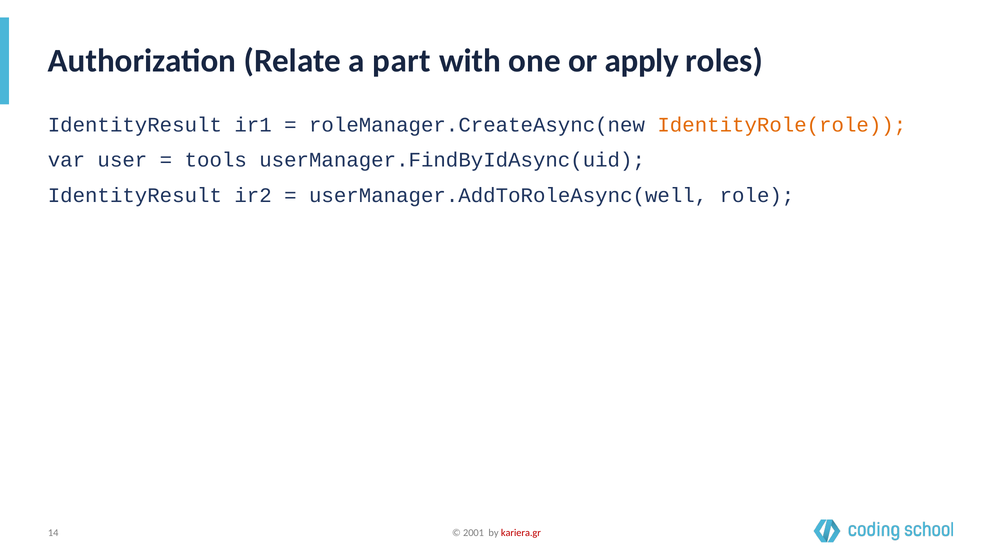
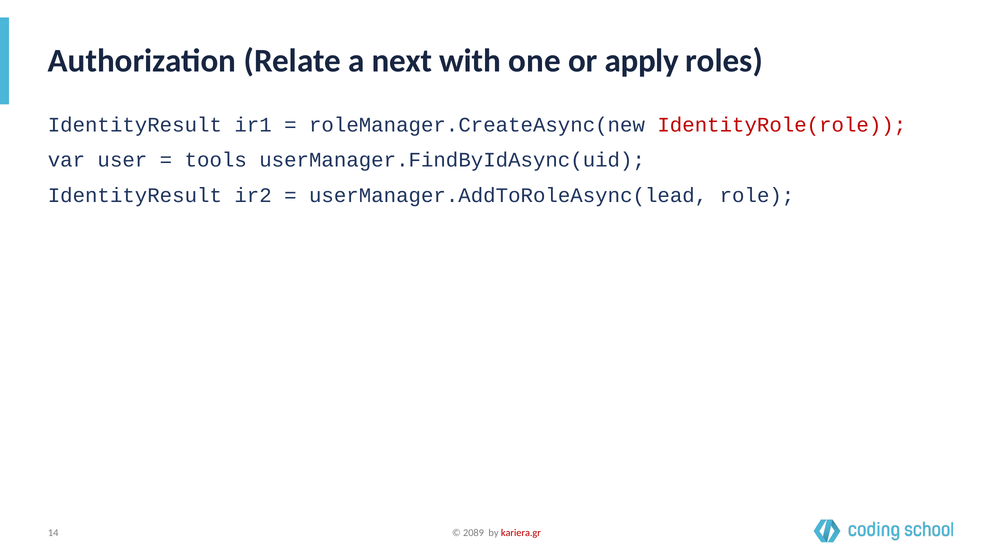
part: part -> next
IdentityRole(role colour: orange -> red
userManager.AddToRoleAsync(well: userManager.AddToRoleAsync(well -> userManager.AddToRoleAsync(lead
2001: 2001 -> 2089
